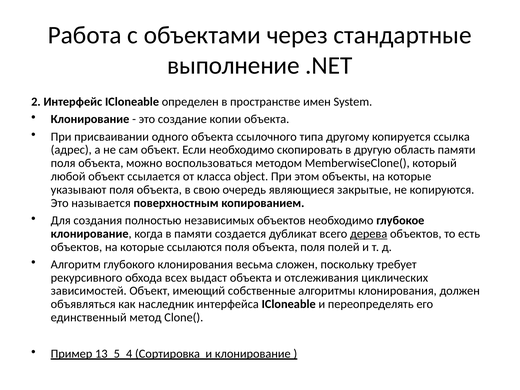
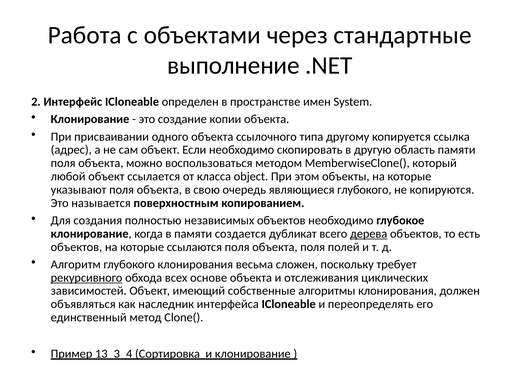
являющиеся закрытые: закрытые -> глубокого
рекурсивного underline: none -> present
выдаст: выдаст -> основе
13_5_4: 13_5_4 -> 13_3_4
